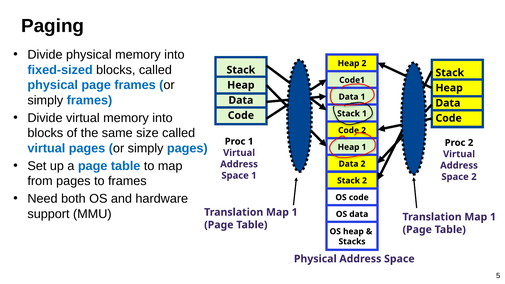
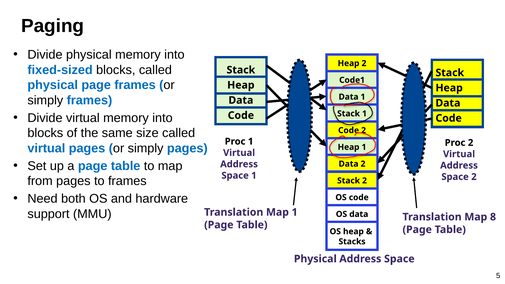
1 at (493, 217): 1 -> 8
